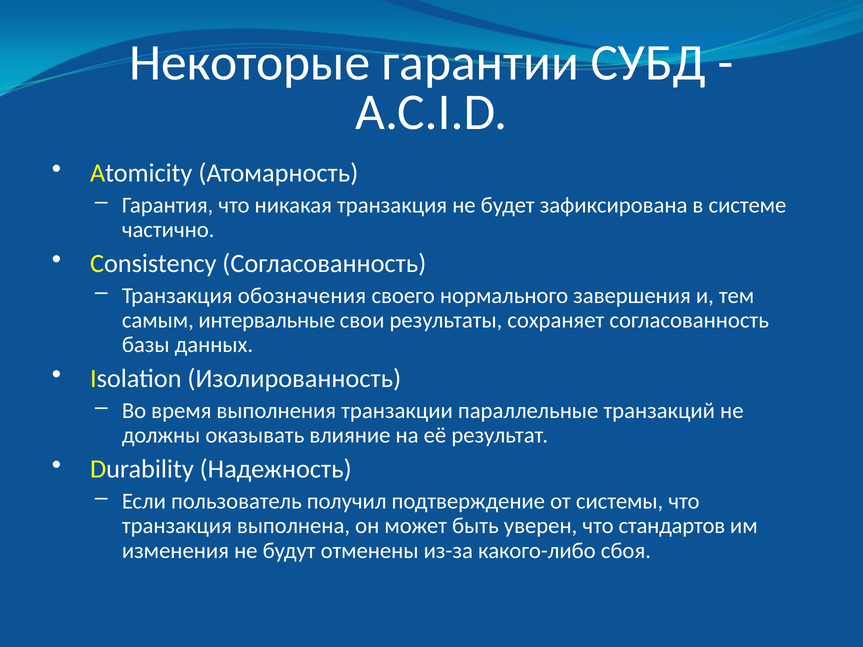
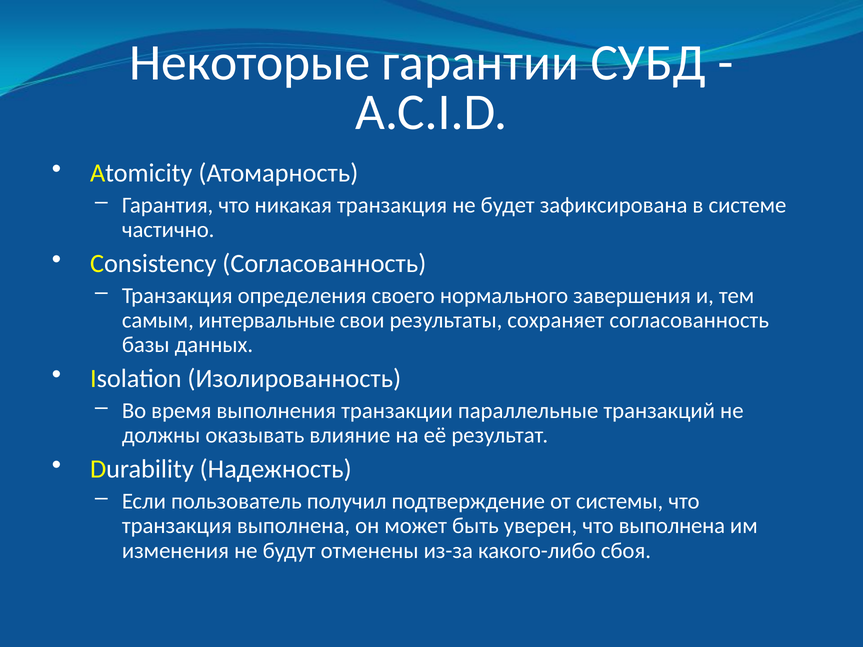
обозначения: обозначения -> определения
что стандартов: стандартов -> выполнена
